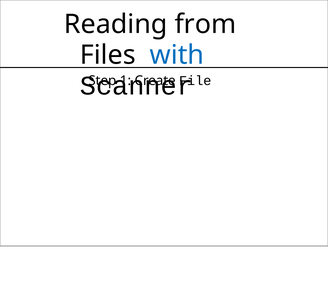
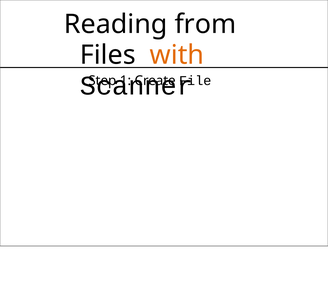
with colour: blue -> orange
